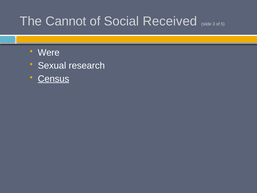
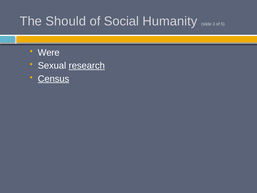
Cannot: Cannot -> Should
Received: Received -> Humanity
research underline: none -> present
